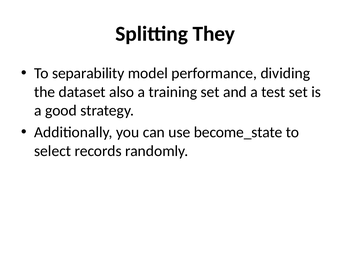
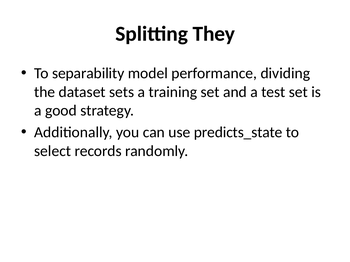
also: also -> sets
become_state: become_state -> predicts_state
